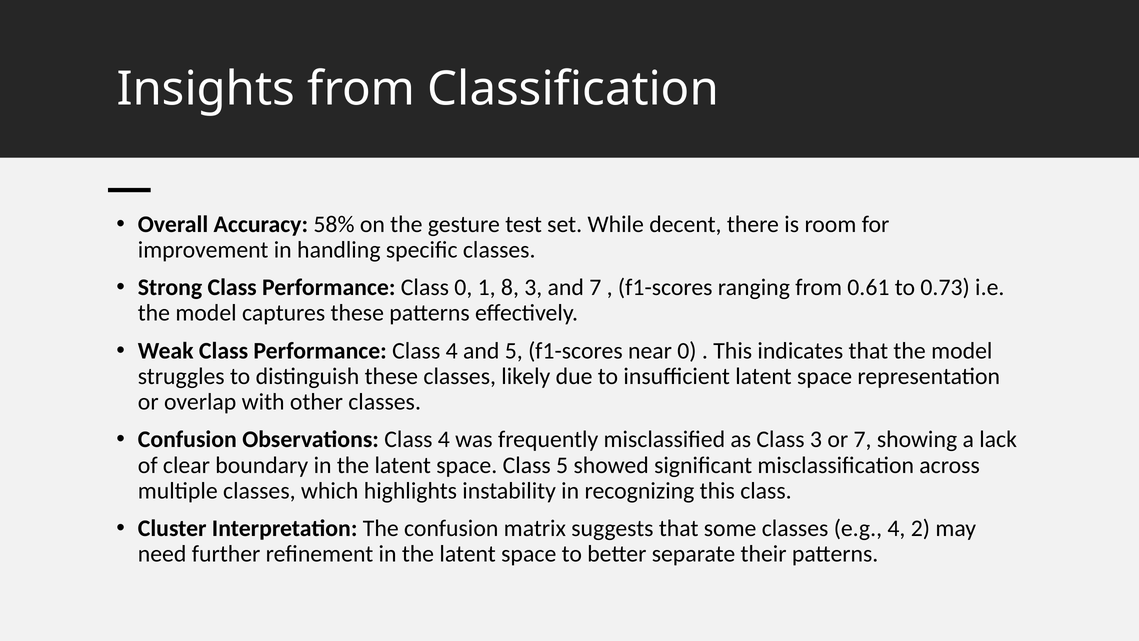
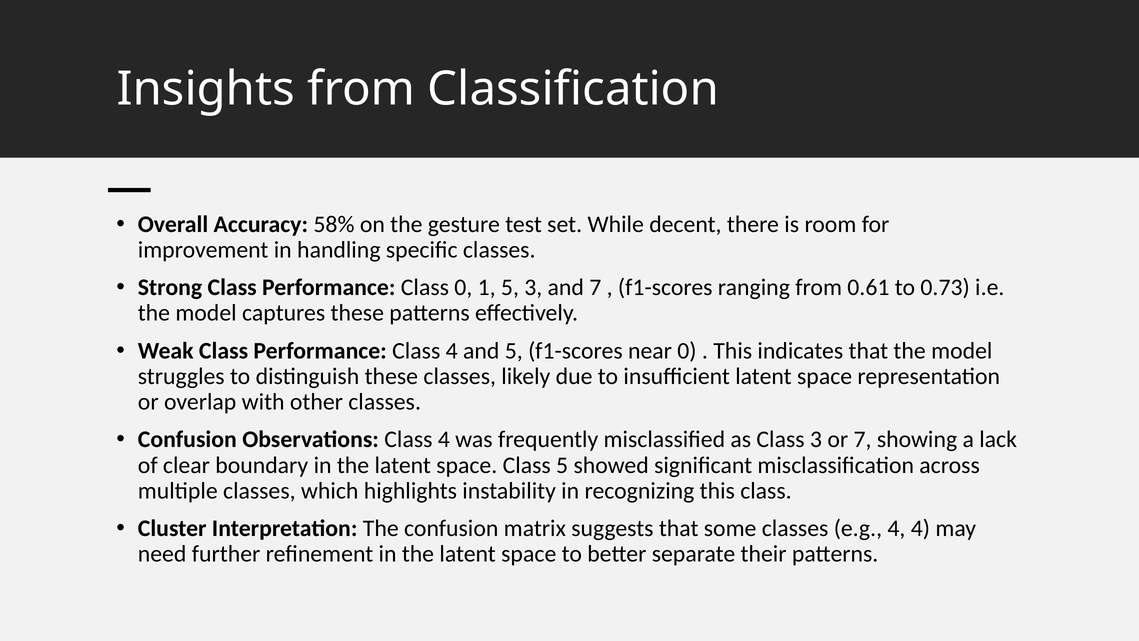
1 8: 8 -> 5
4 2: 2 -> 4
